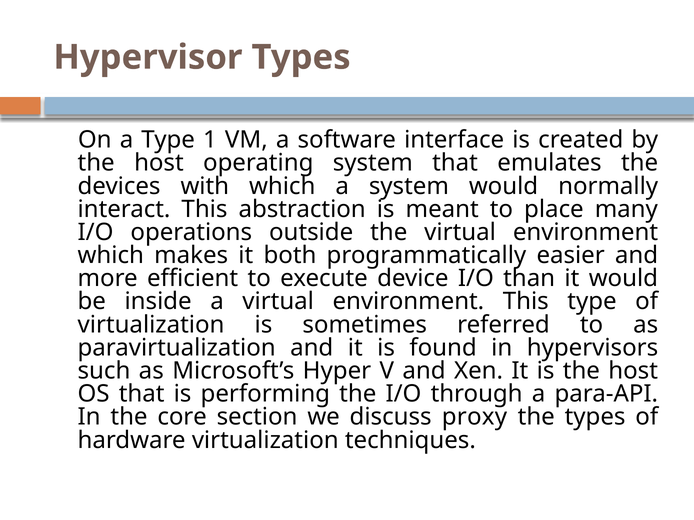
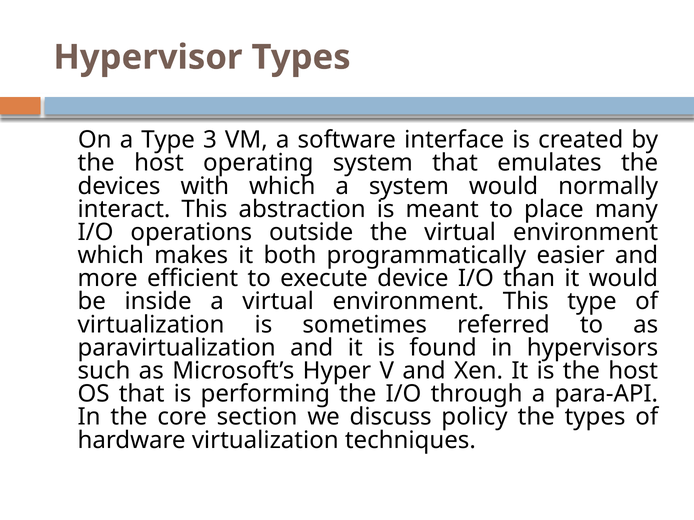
1: 1 -> 3
proxy: proxy -> policy
